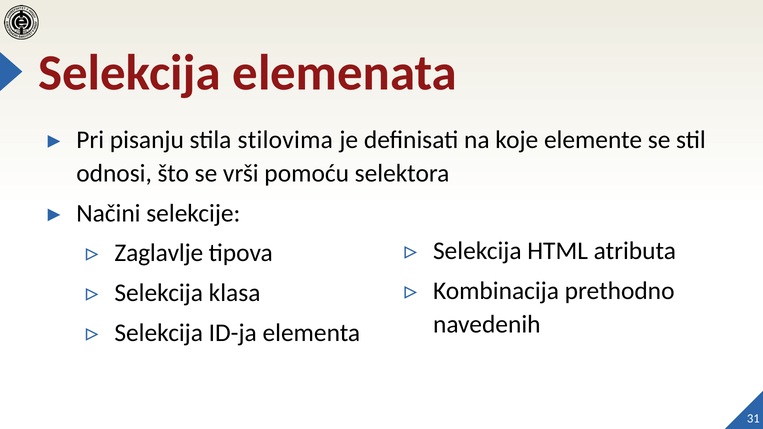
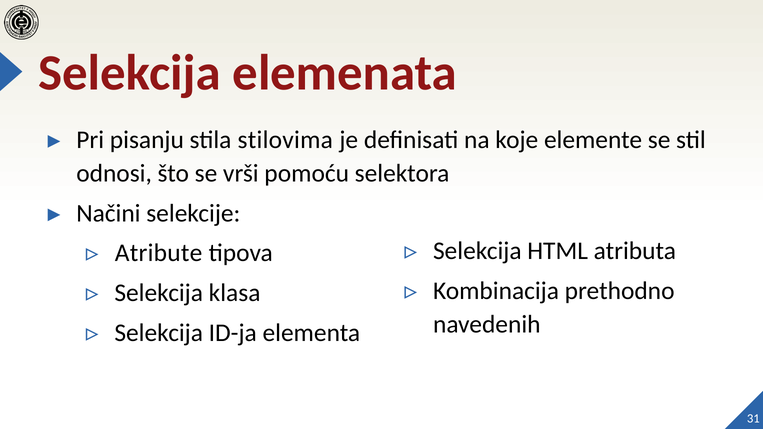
Zaglavlje: Zaglavlje -> Atribute
